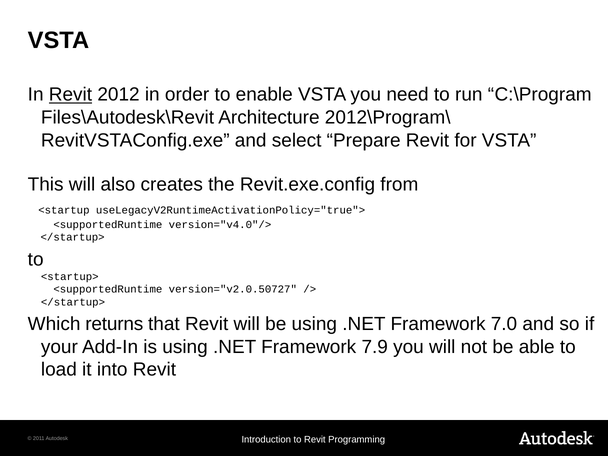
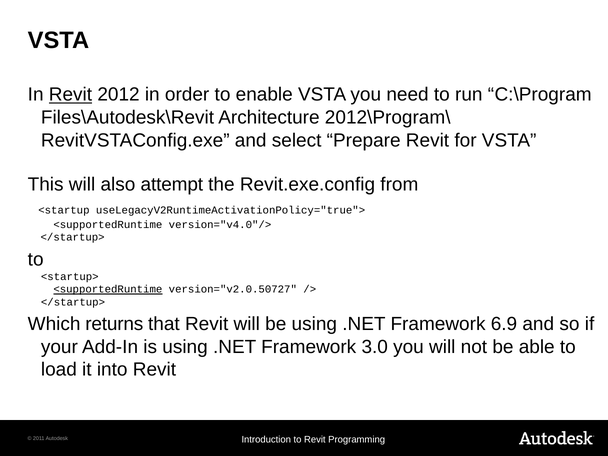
creates: creates -> attempt
<supportedRuntime at (108, 289) underline: none -> present
7.0: 7.0 -> 6.9
7.9: 7.9 -> 3.0
